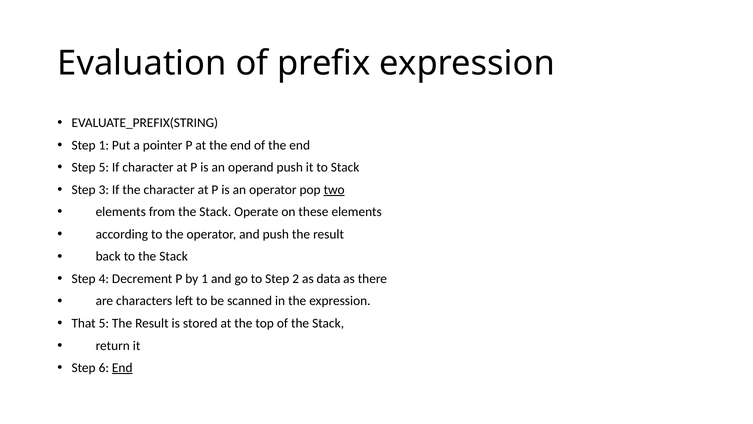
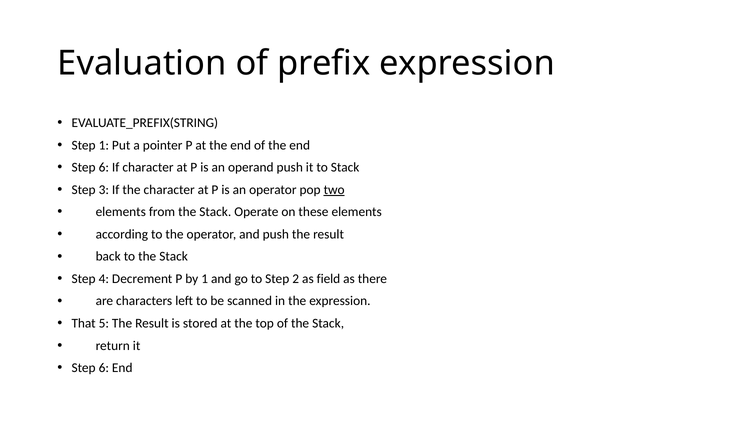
5 at (104, 167): 5 -> 6
data: data -> field
End at (122, 368) underline: present -> none
